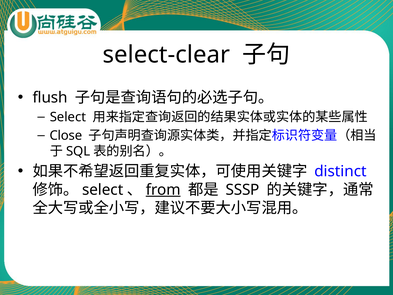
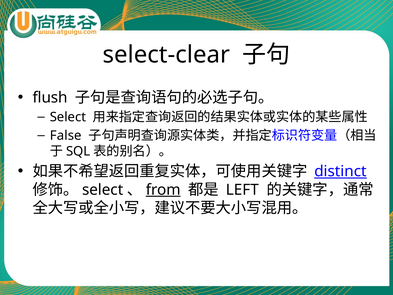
Close: Close -> False
distinct underline: none -> present
SSSP: SSSP -> LEFT
